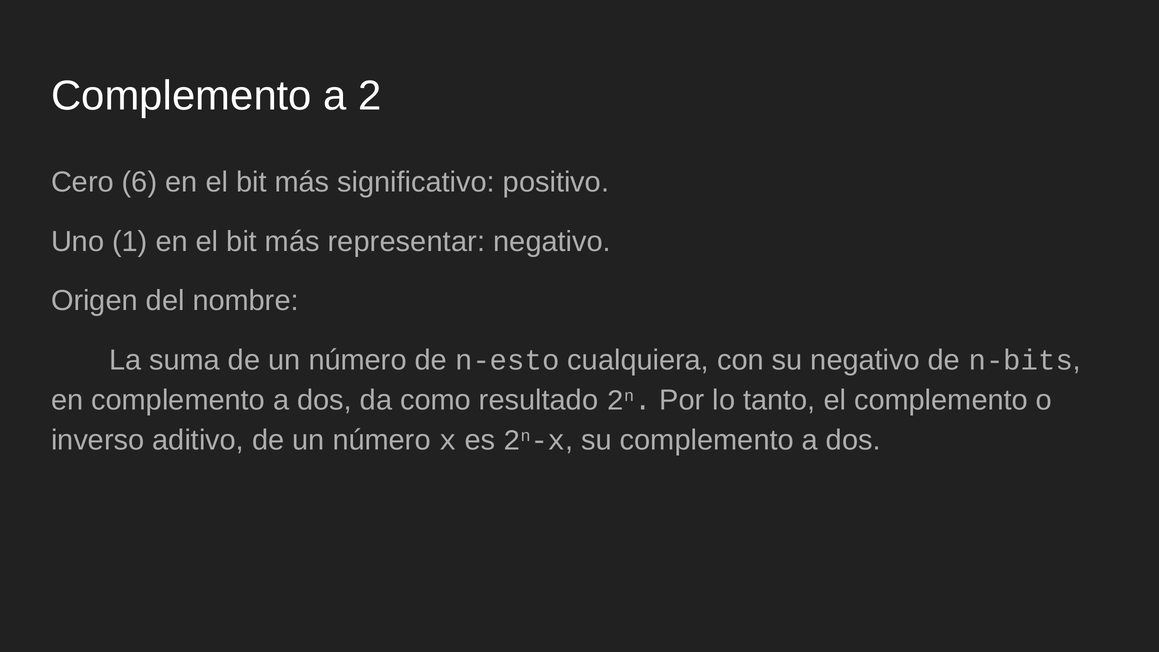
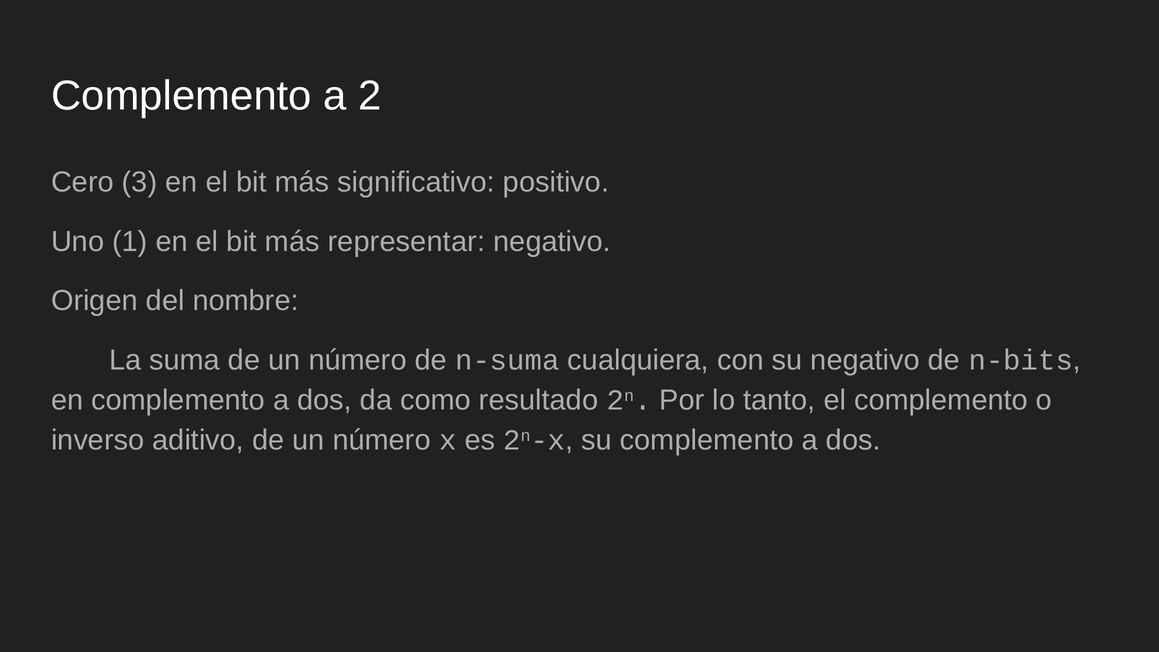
6: 6 -> 3
n-esto: n-esto -> n-suma
